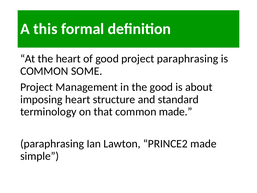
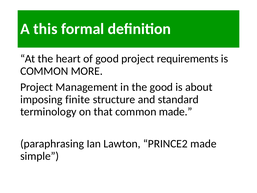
project paraphrasing: paraphrasing -> requirements
SOME: SOME -> MORE
imposing heart: heart -> finite
